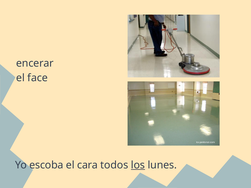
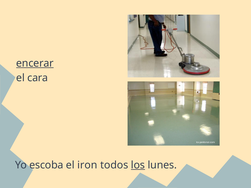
encerar underline: none -> present
face: face -> cara
cara: cara -> iron
